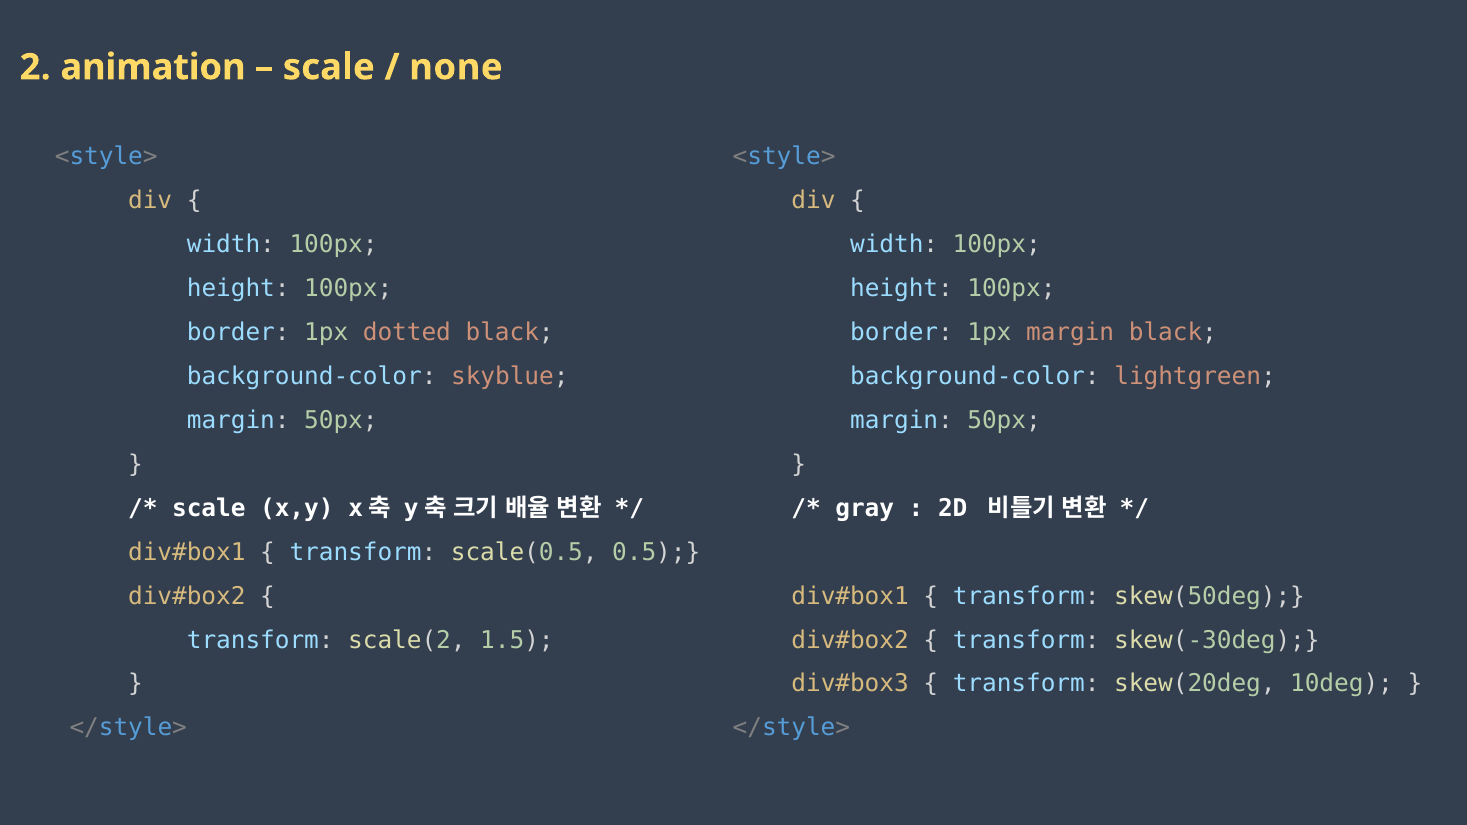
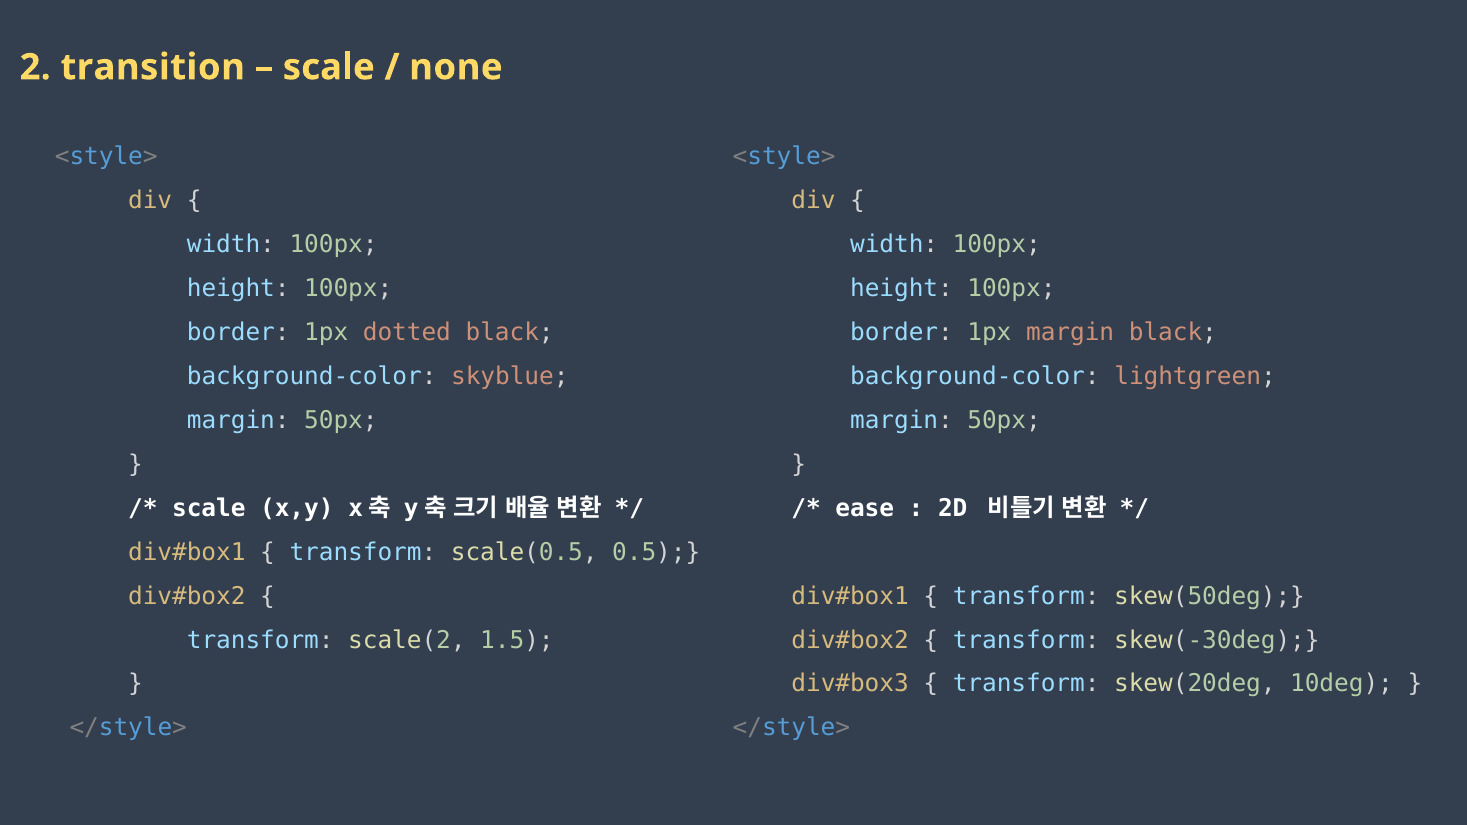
animation: animation -> transition
gray: gray -> ease
